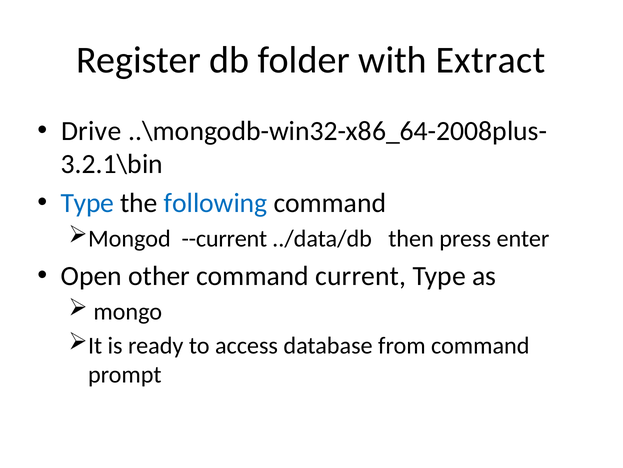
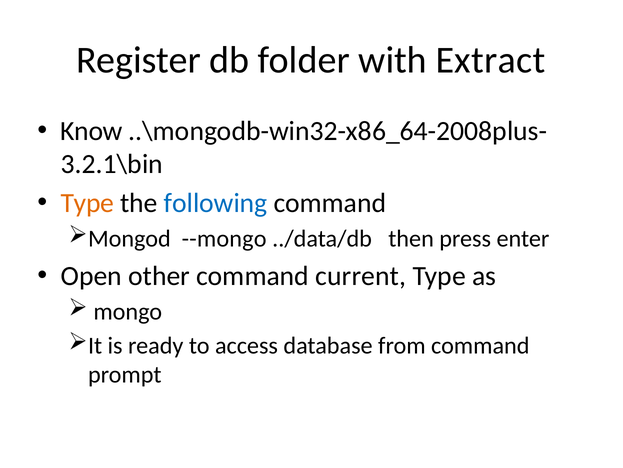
Drive: Drive -> Know
Type at (87, 203) colour: blue -> orange
--current: --current -> --mongo
